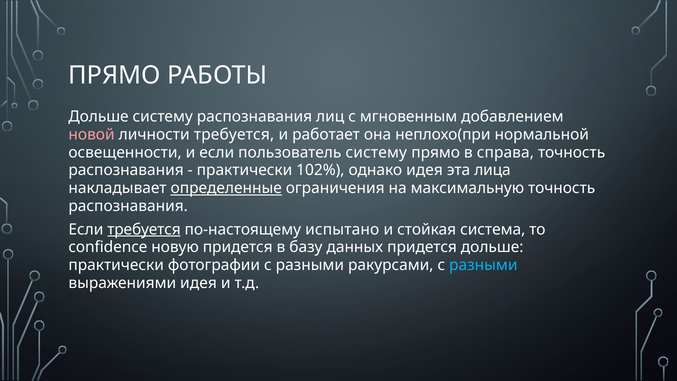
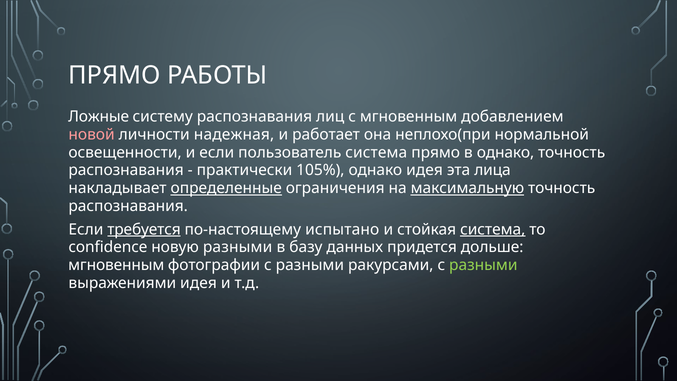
Дольше at (99, 117): Дольше -> Ложные
личности требуется: требуется -> надежная
пользователь систему: систему -> система
в справа: справа -> однако
102%: 102% -> 105%
максимальную underline: none -> present
система at (493, 229) underline: none -> present
новую придется: придется -> разными
практически at (116, 265): практически -> мгновенным
разными at (483, 265) colour: light blue -> light green
